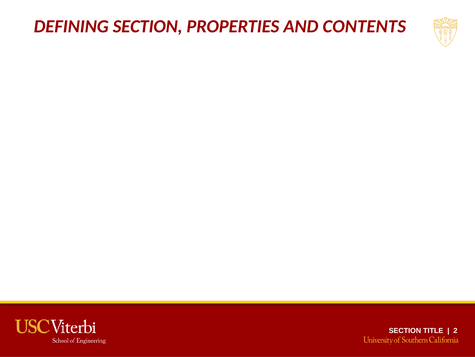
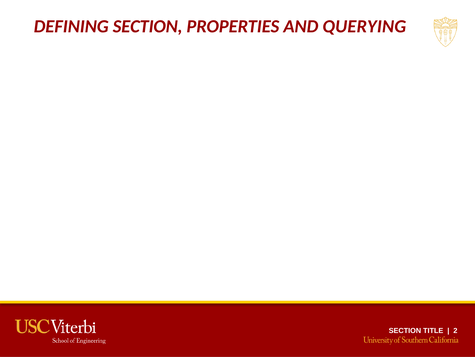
CONTENTS: CONTENTS -> QUERYING
